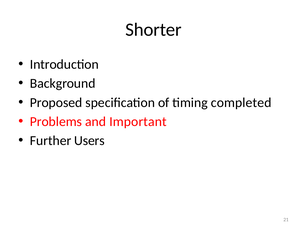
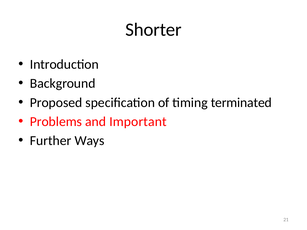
completed: completed -> terminated
Users: Users -> Ways
